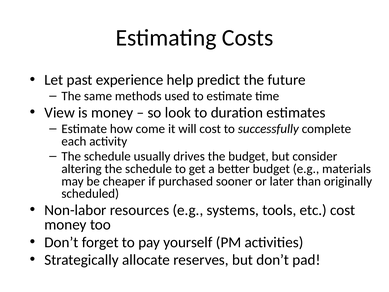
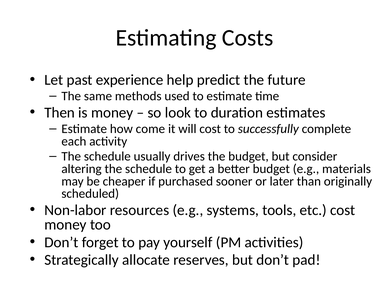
View: View -> Then
